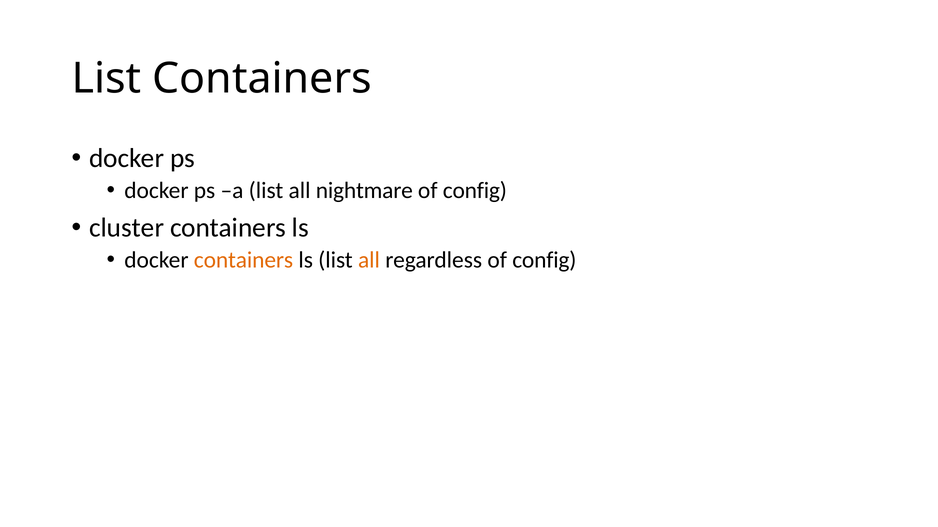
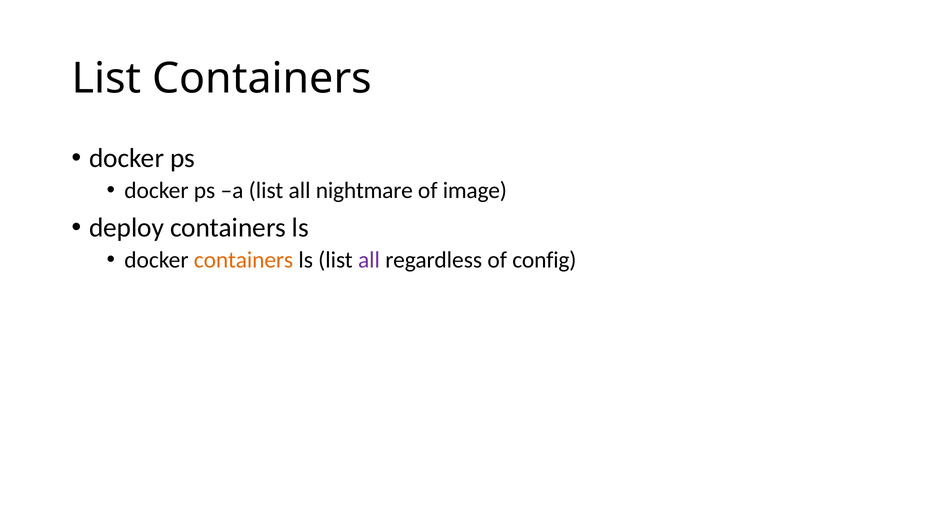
config at (475, 191): config -> image
cluster: cluster -> deploy
all at (369, 260) colour: orange -> purple
